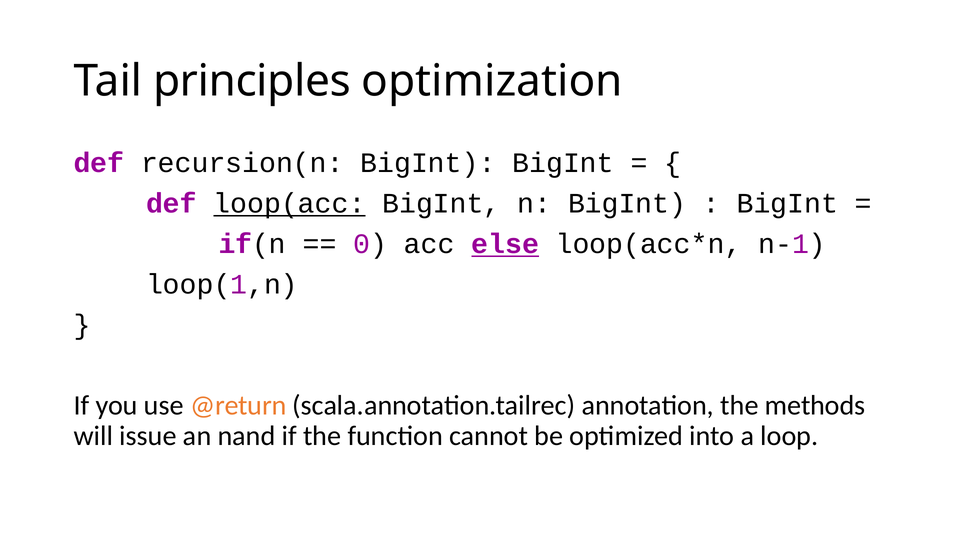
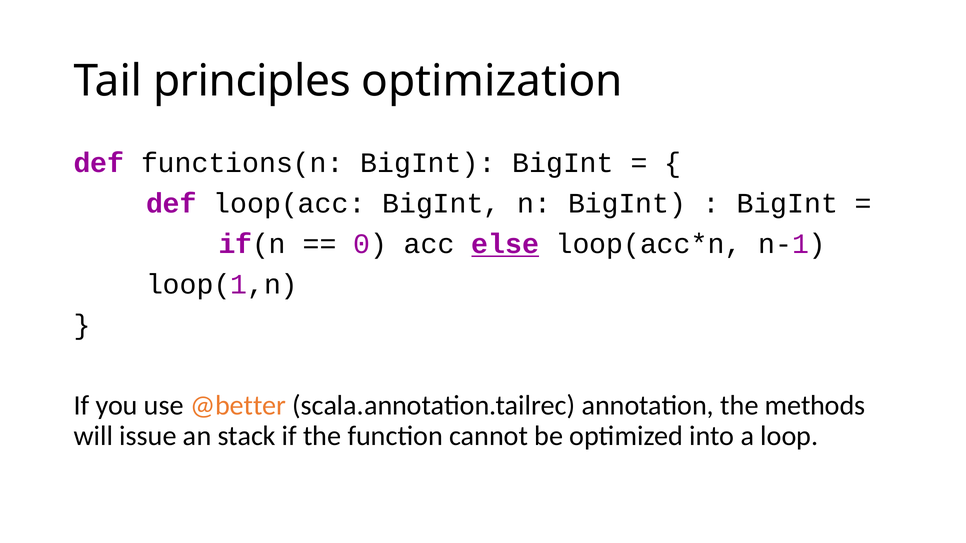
recursion(n: recursion(n -> functions(n
loop(acc underline: present -> none
@return: @return -> @better
nand: nand -> stack
